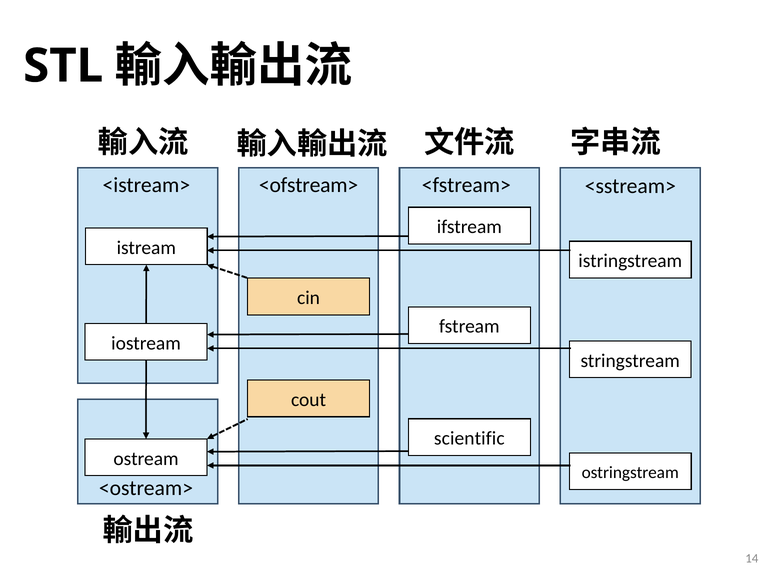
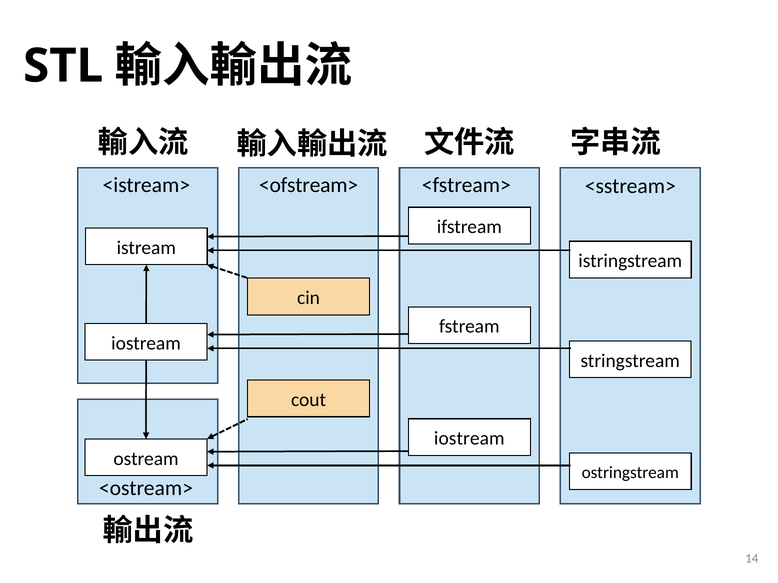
scientific at (469, 439): scientific -> iostream
